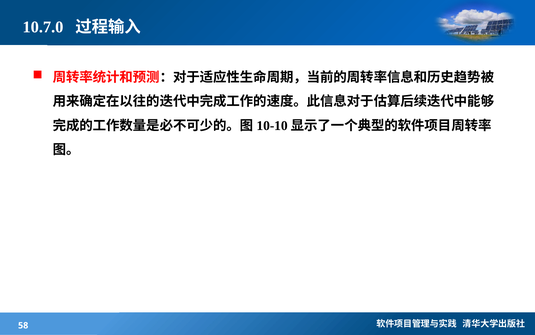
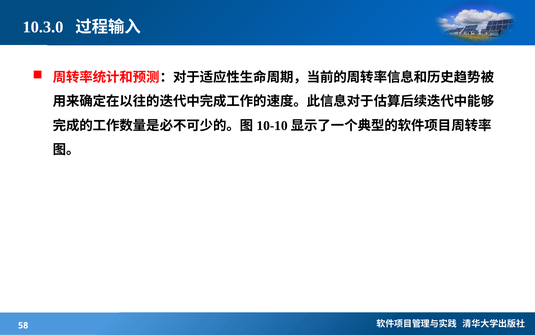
10.7.0: 10.7.0 -> 10.3.0
